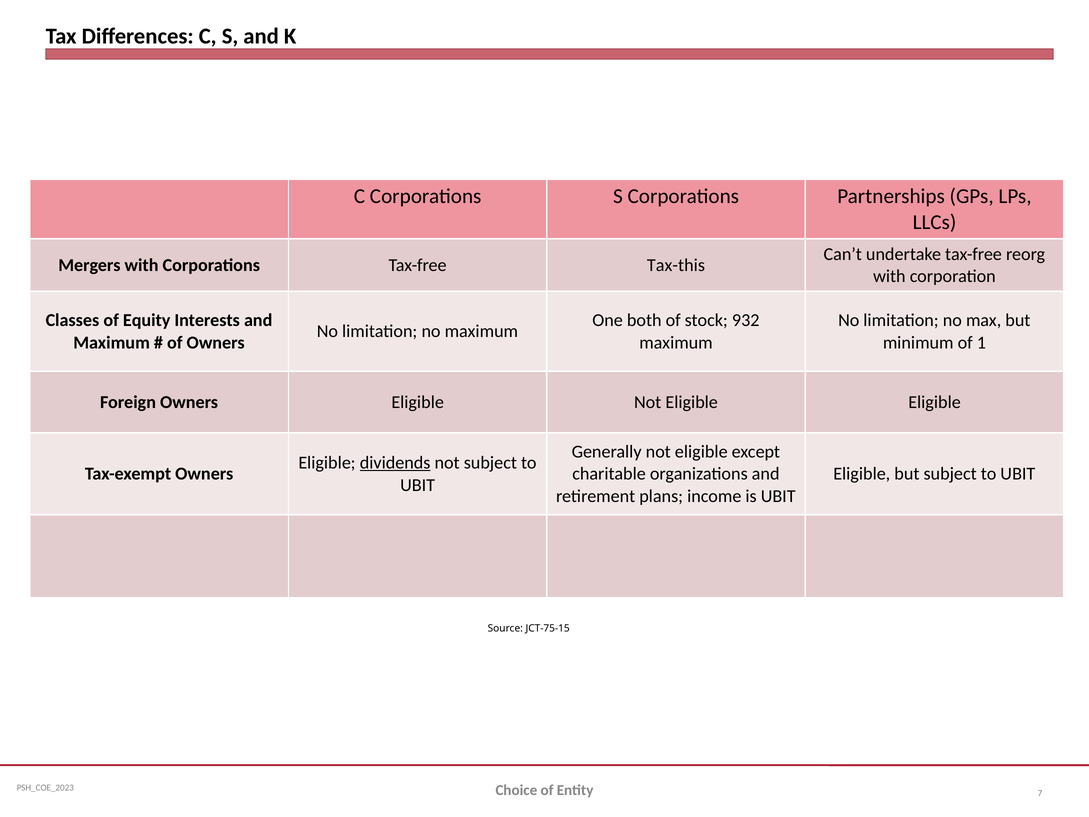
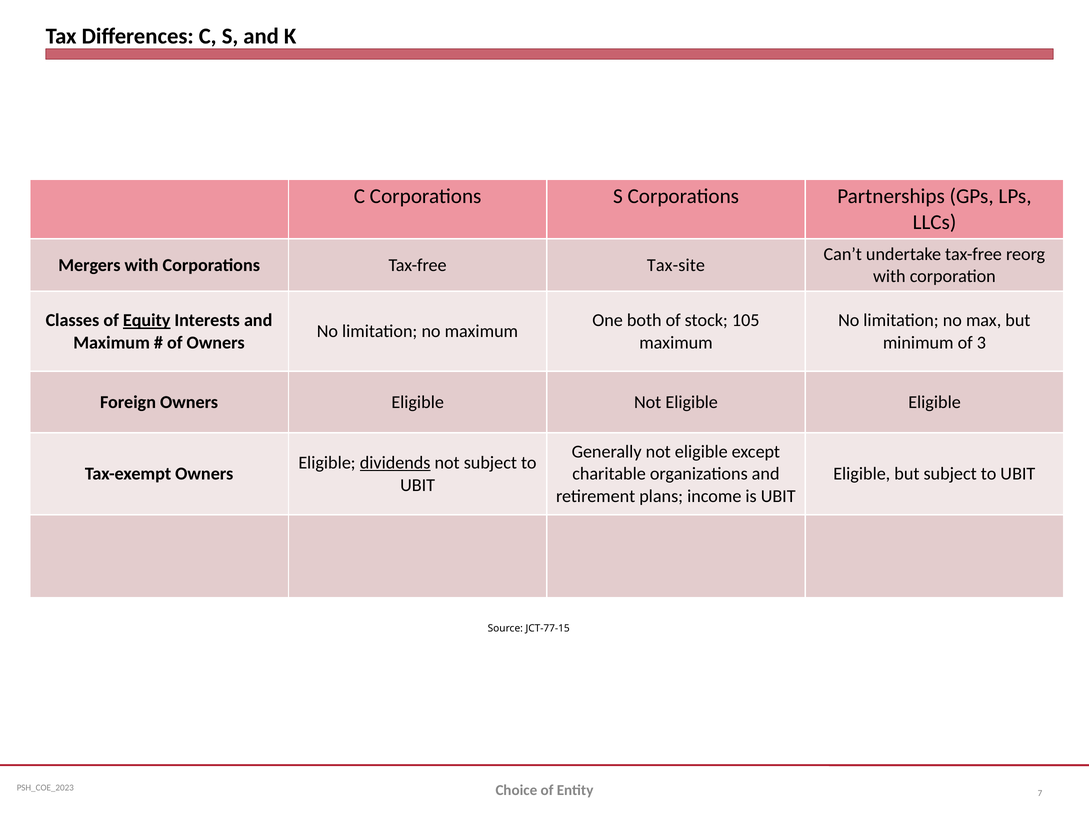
Tax-this: Tax-this -> Tax-site
Equity underline: none -> present
932: 932 -> 105
1: 1 -> 3
JCT-75-15: JCT-75-15 -> JCT-77-15
